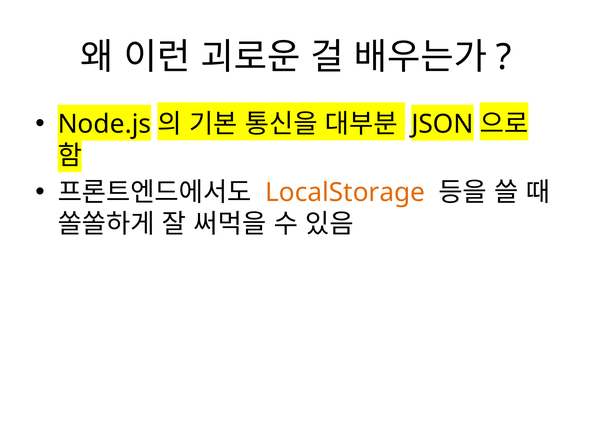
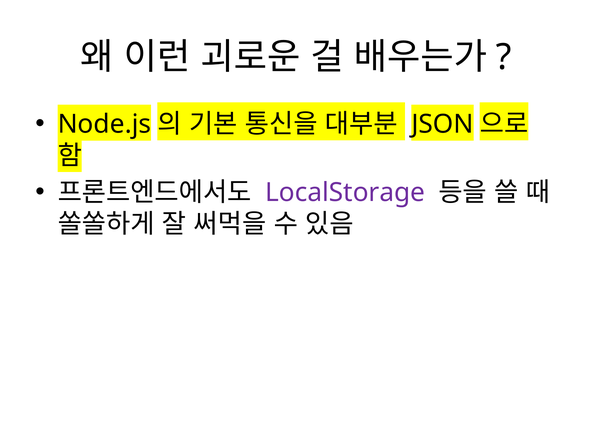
LocalStorage colour: orange -> purple
